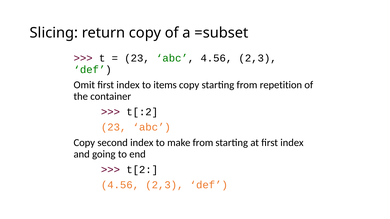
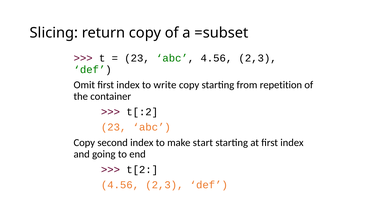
items: items -> write
make from: from -> start
